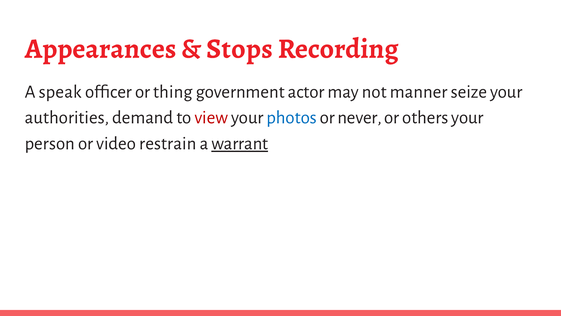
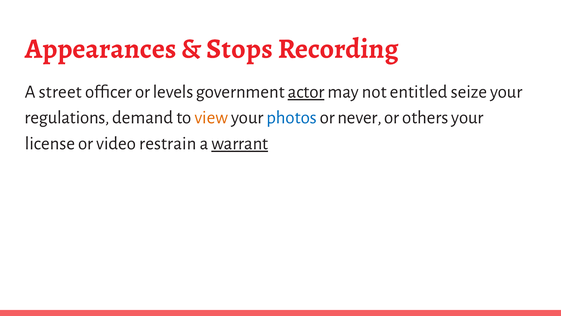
speak: speak -> street
thing: thing -> levels
actor underline: none -> present
manner: manner -> entitled
authorities: authorities -> regulations
view colour: red -> orange
person: person -> license
